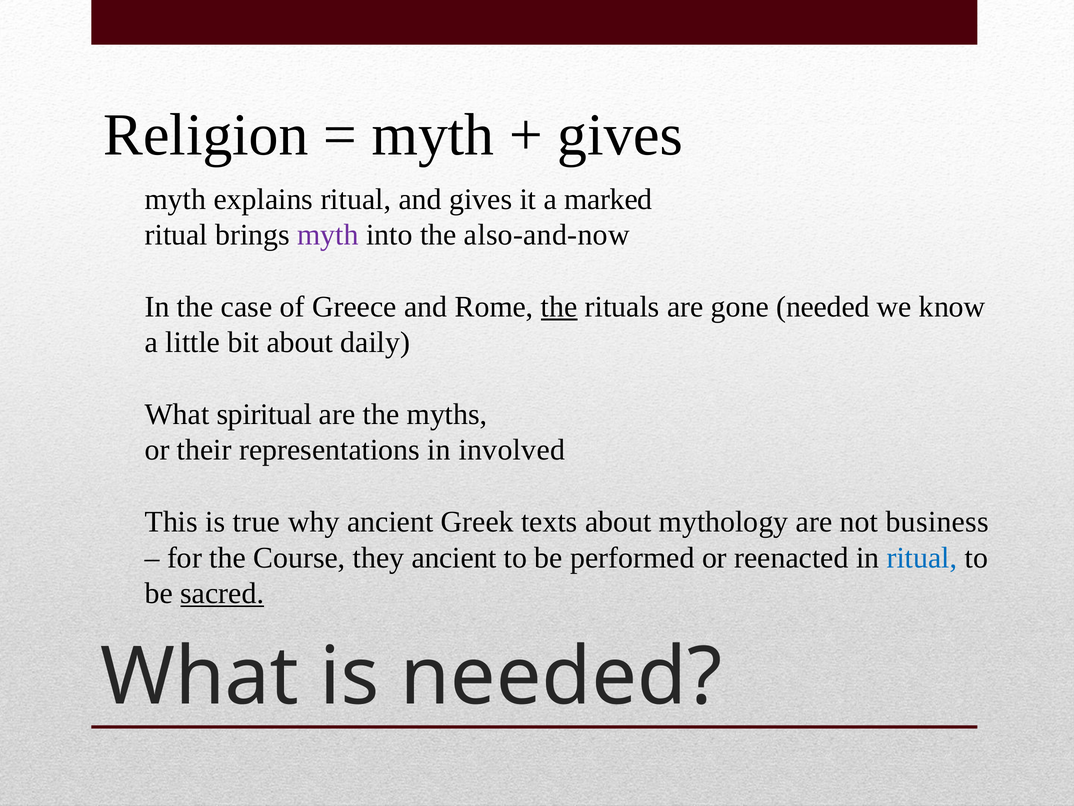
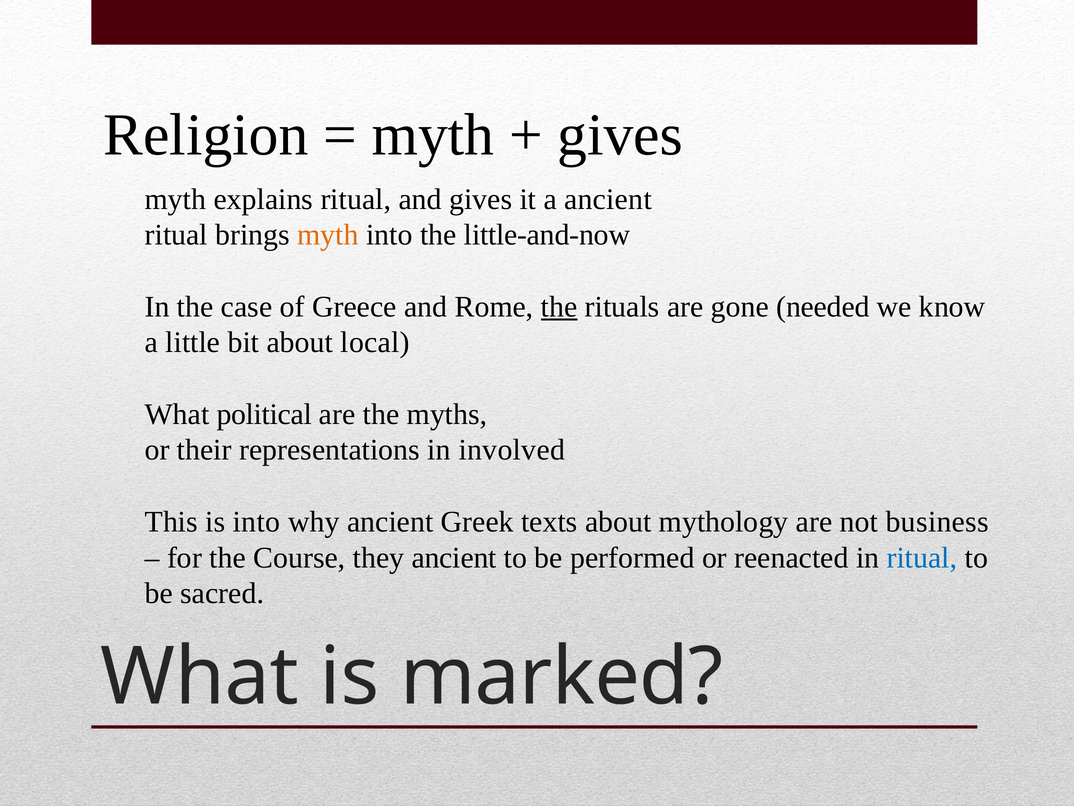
a marked: marked -> ancient
myth at (328, 235) colour: purple -> orange
also-and-now: also-and-now -> little-and-now
daily: daily -> local
spiritual: spiritual -> political
is true: true -> into
sacred underline: present -> none
is needed: needed -> marked
